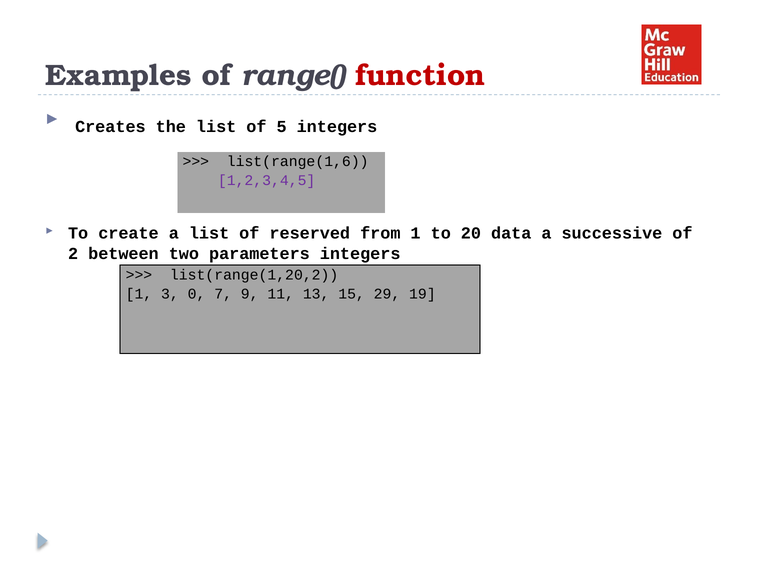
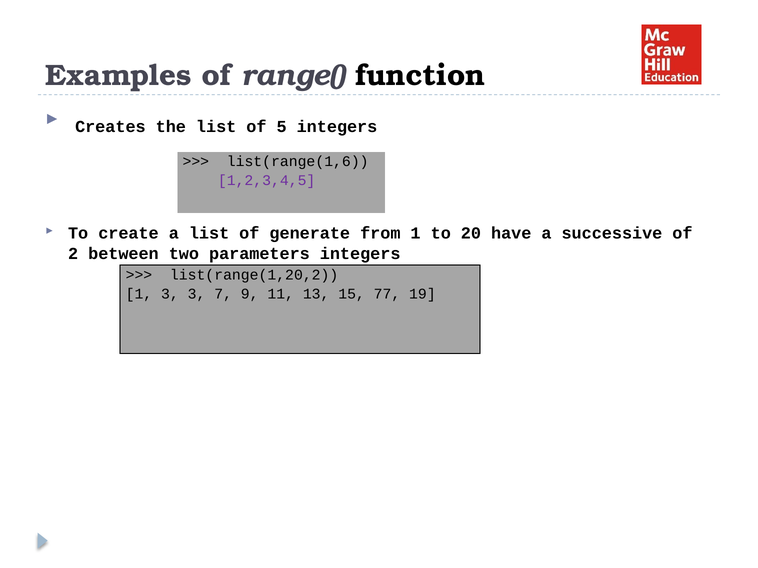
function colour: red -> black
reserved: reserved -> generate
data: data -> have
3 0: 0 -> 3
29: 29 -> 77
